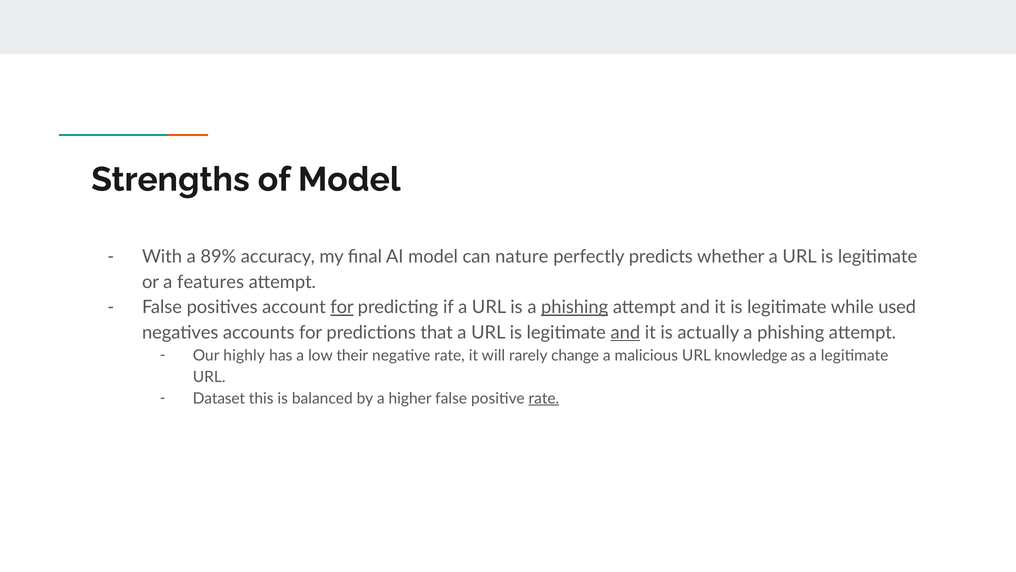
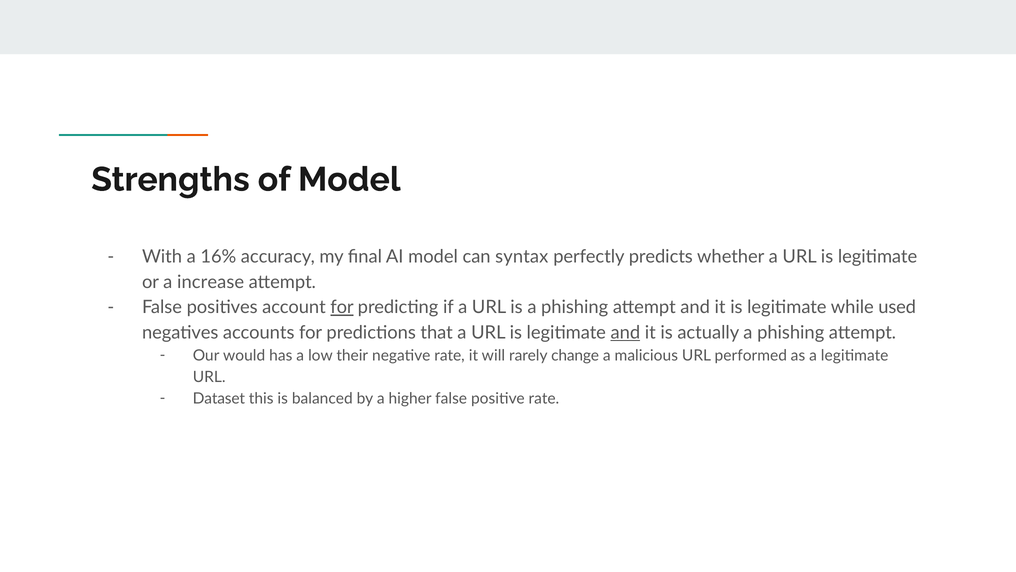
89%: 89% -> 16%
nature: nature -> syntax
features: features -> increase
phishing at (575, 307) underline: present -> none
highly: highly -> would
knowledge: knowledge -> performed
rate at (544, 398) underline: present -> none
